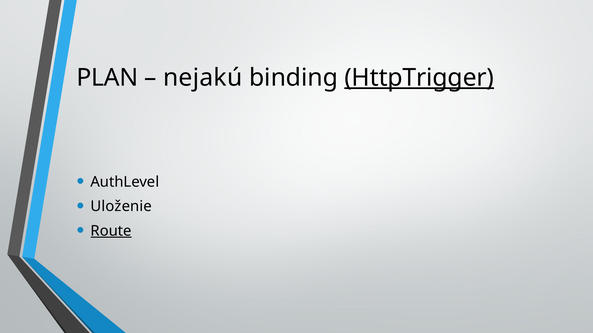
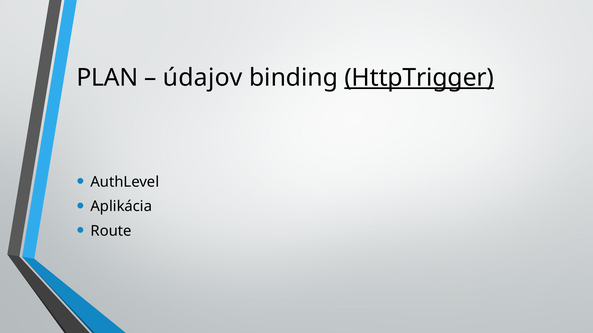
nejakú: nejakú -> údajov
Uloženie: Uloženie -> Aplikácia
Route underline: present -> none
